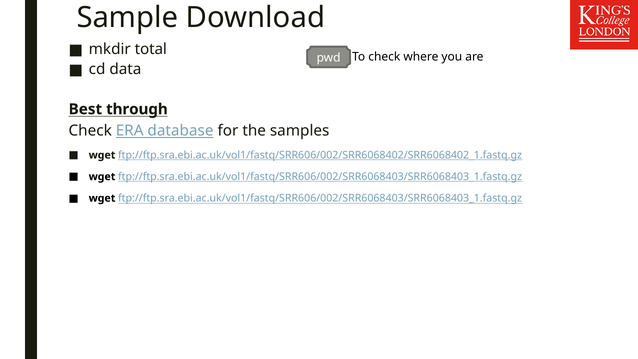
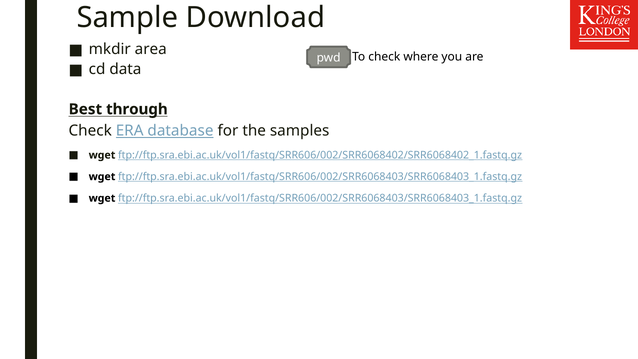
total: total -> area
